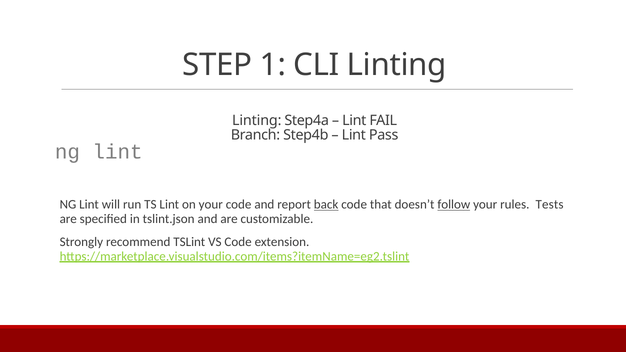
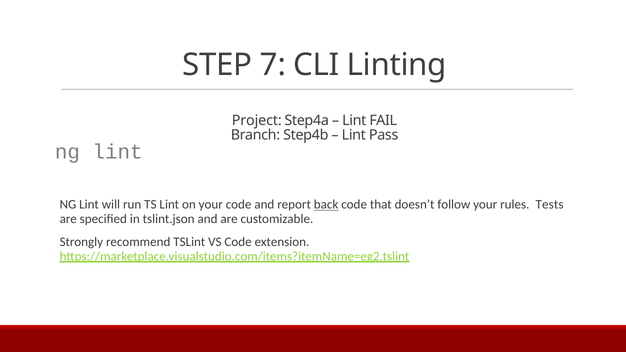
1: 1 -> 7
Linting at (257, 120): Linting -> Project
follow underline: present -> none
